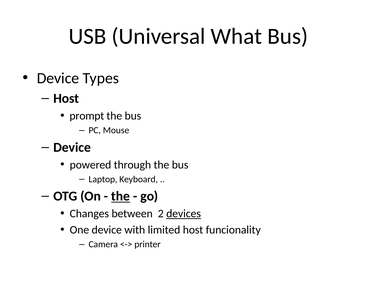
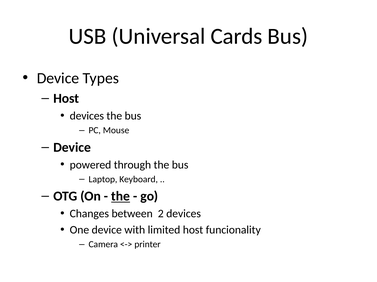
What: What -> Cards
prompt at (87, 116): prompt -> devices
devices at (184, 214) underline: present -> none
